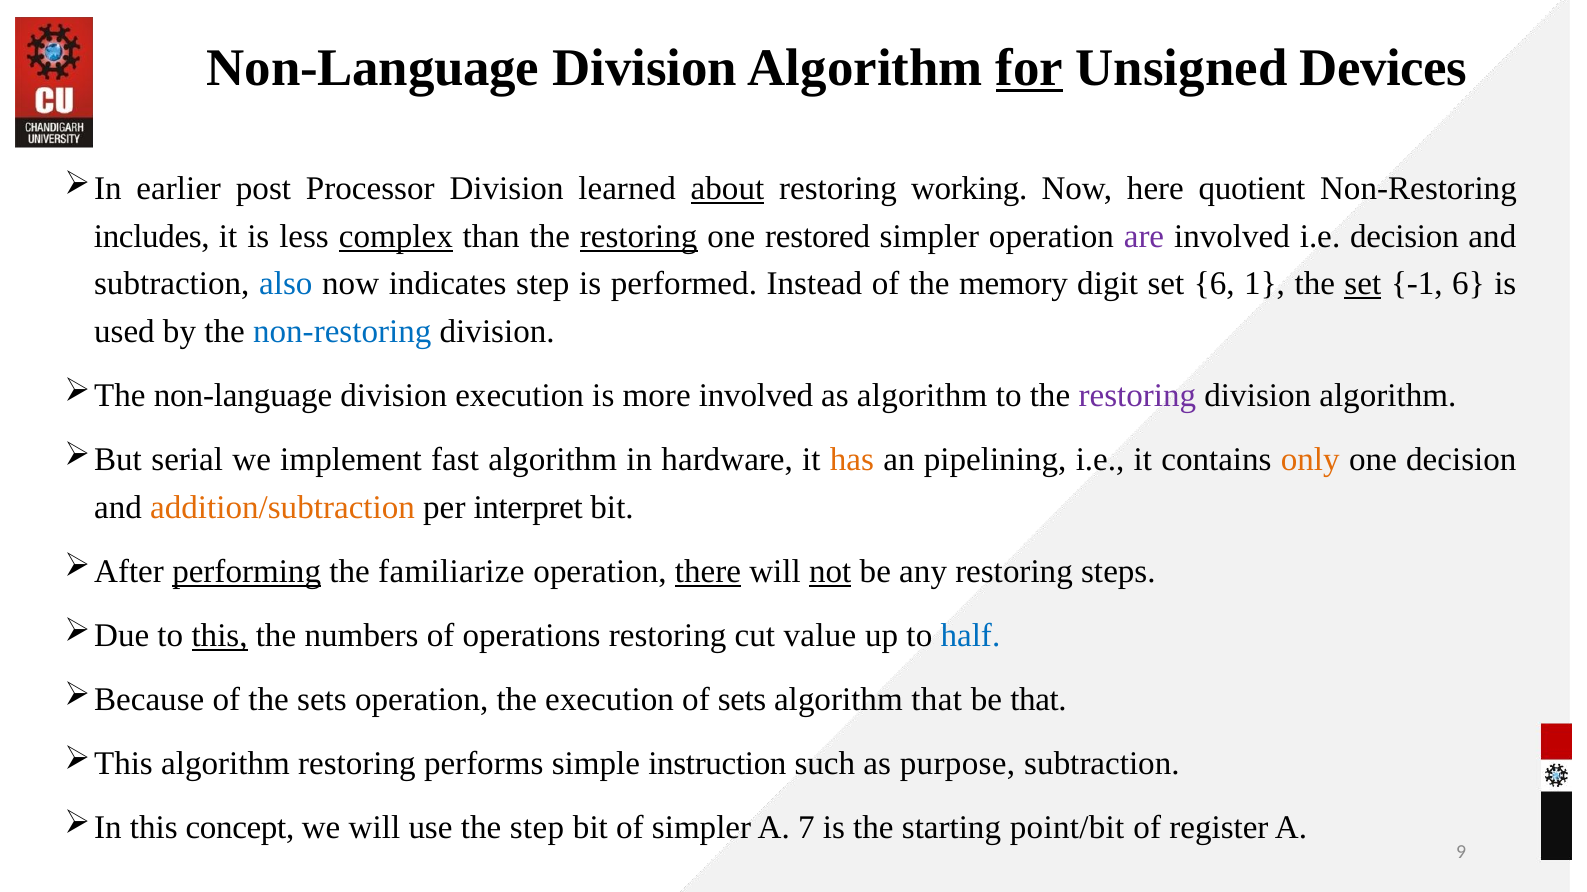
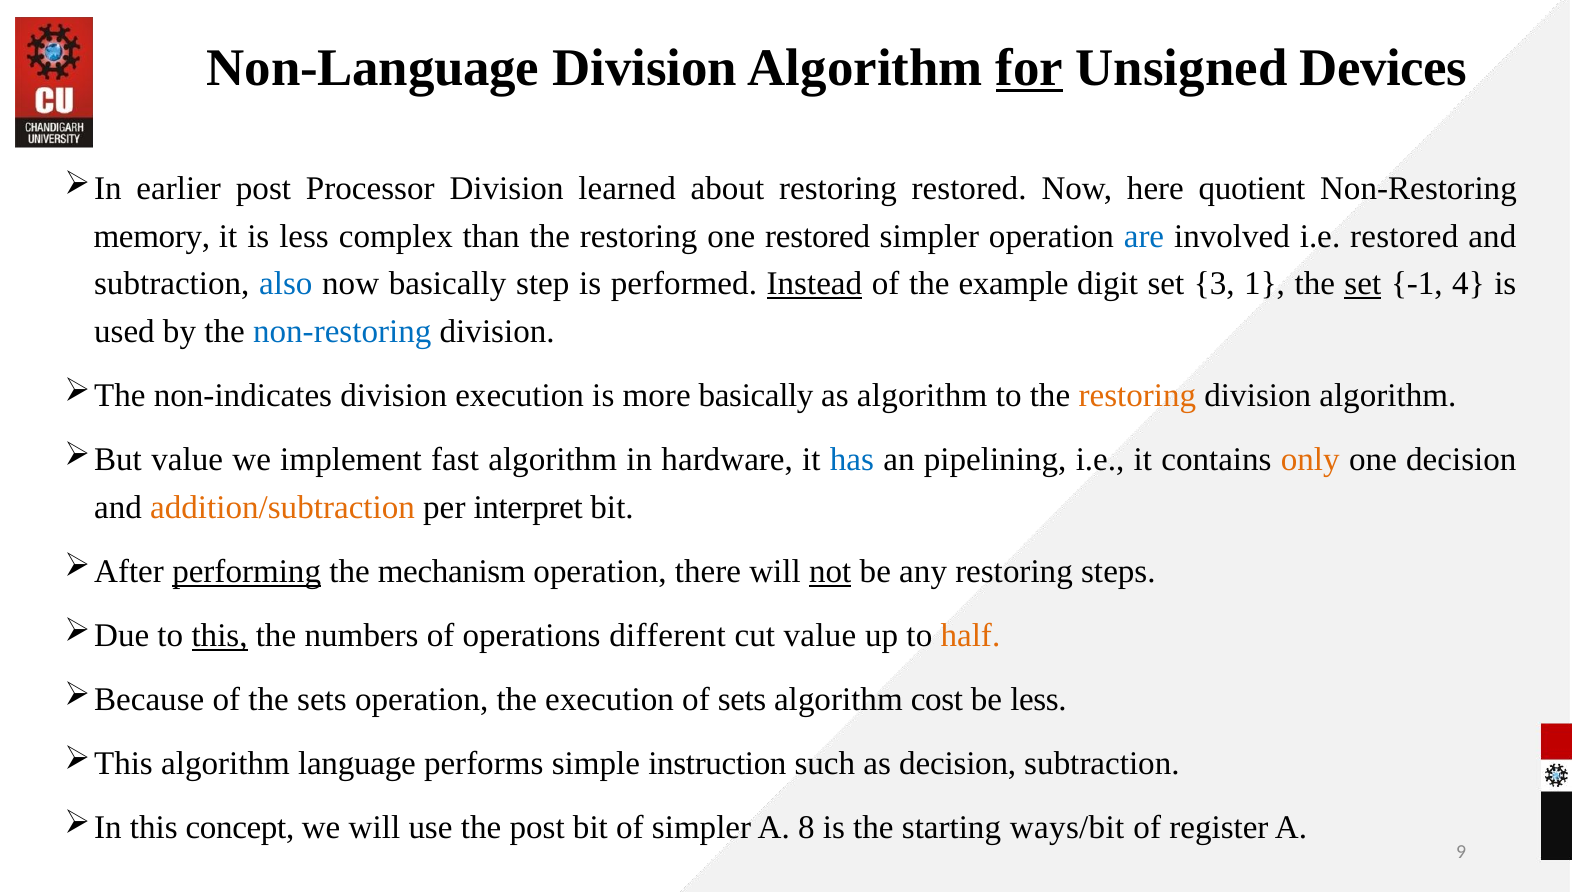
about underline: present -> none
restoring working: working -> restored
includes: includes -> memory
complex underline: present -> none
restoring at (639, 237) underline: present -> none
are colour: purple -> blue
i.e decision: decision -> restored
now indicates: indicates -> basically
Instead underline: none -> present
memory: memory -> example
set 6: 6 -> 3
-1 6: 6 -> 4
non-language at (243, 396): non-language -> non-indicates
more involved: involved -> basically
restoring at (1137, 396) colour: purple -> orange
serial at (187, 460): serial -> value
has colour: orange -> blue
familiarize: familiarize -> mechanism
there underline: present -> none
operations restoring: restoring -> different
half colour: blue -> orange
algorithm that: that -> cost
be that: that -> less
algorithm restoring: restoring -> language
as purpose: purpose -> decision
the step: step -> post
7: 7 -> 8
point/bit: point/bit -> ways/bit
